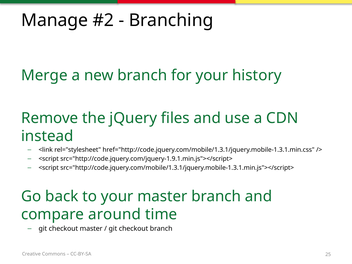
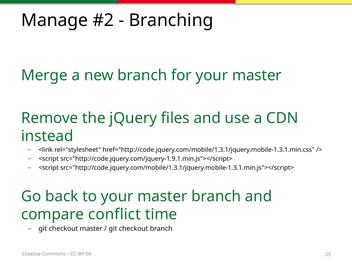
for your history: history -> master
around: around -> conflict
